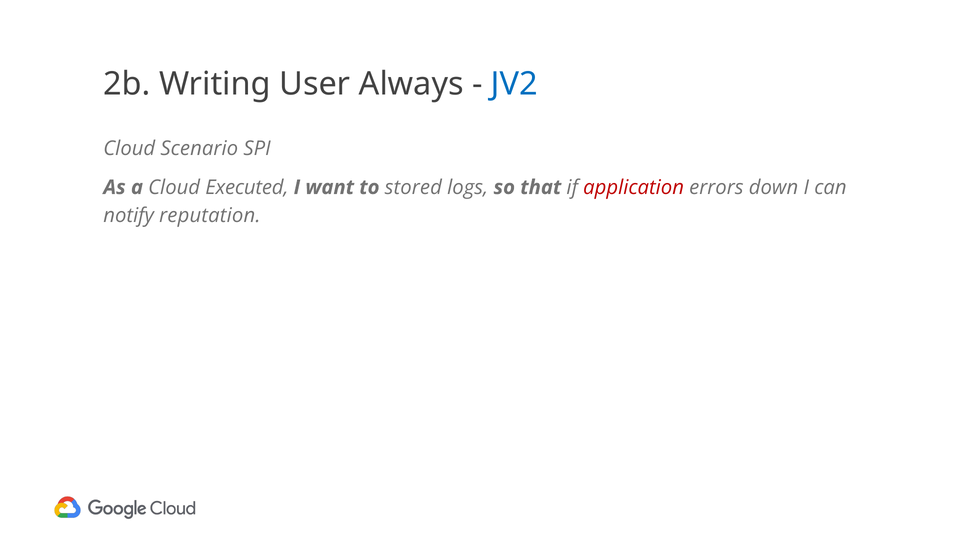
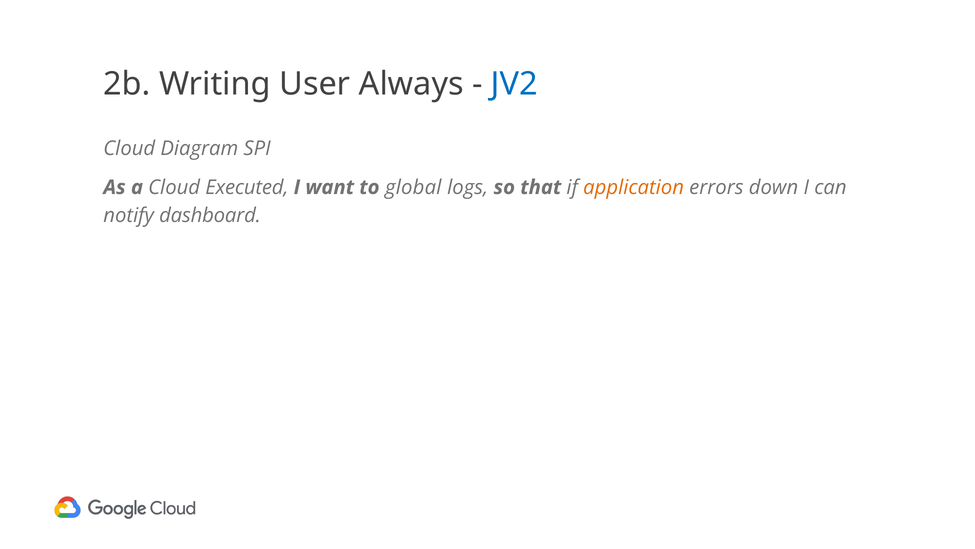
Scenario: Scenario -> Diagram
stored: stored -> global
application colour: red -> orange
reputation: reputation -> dashboard
